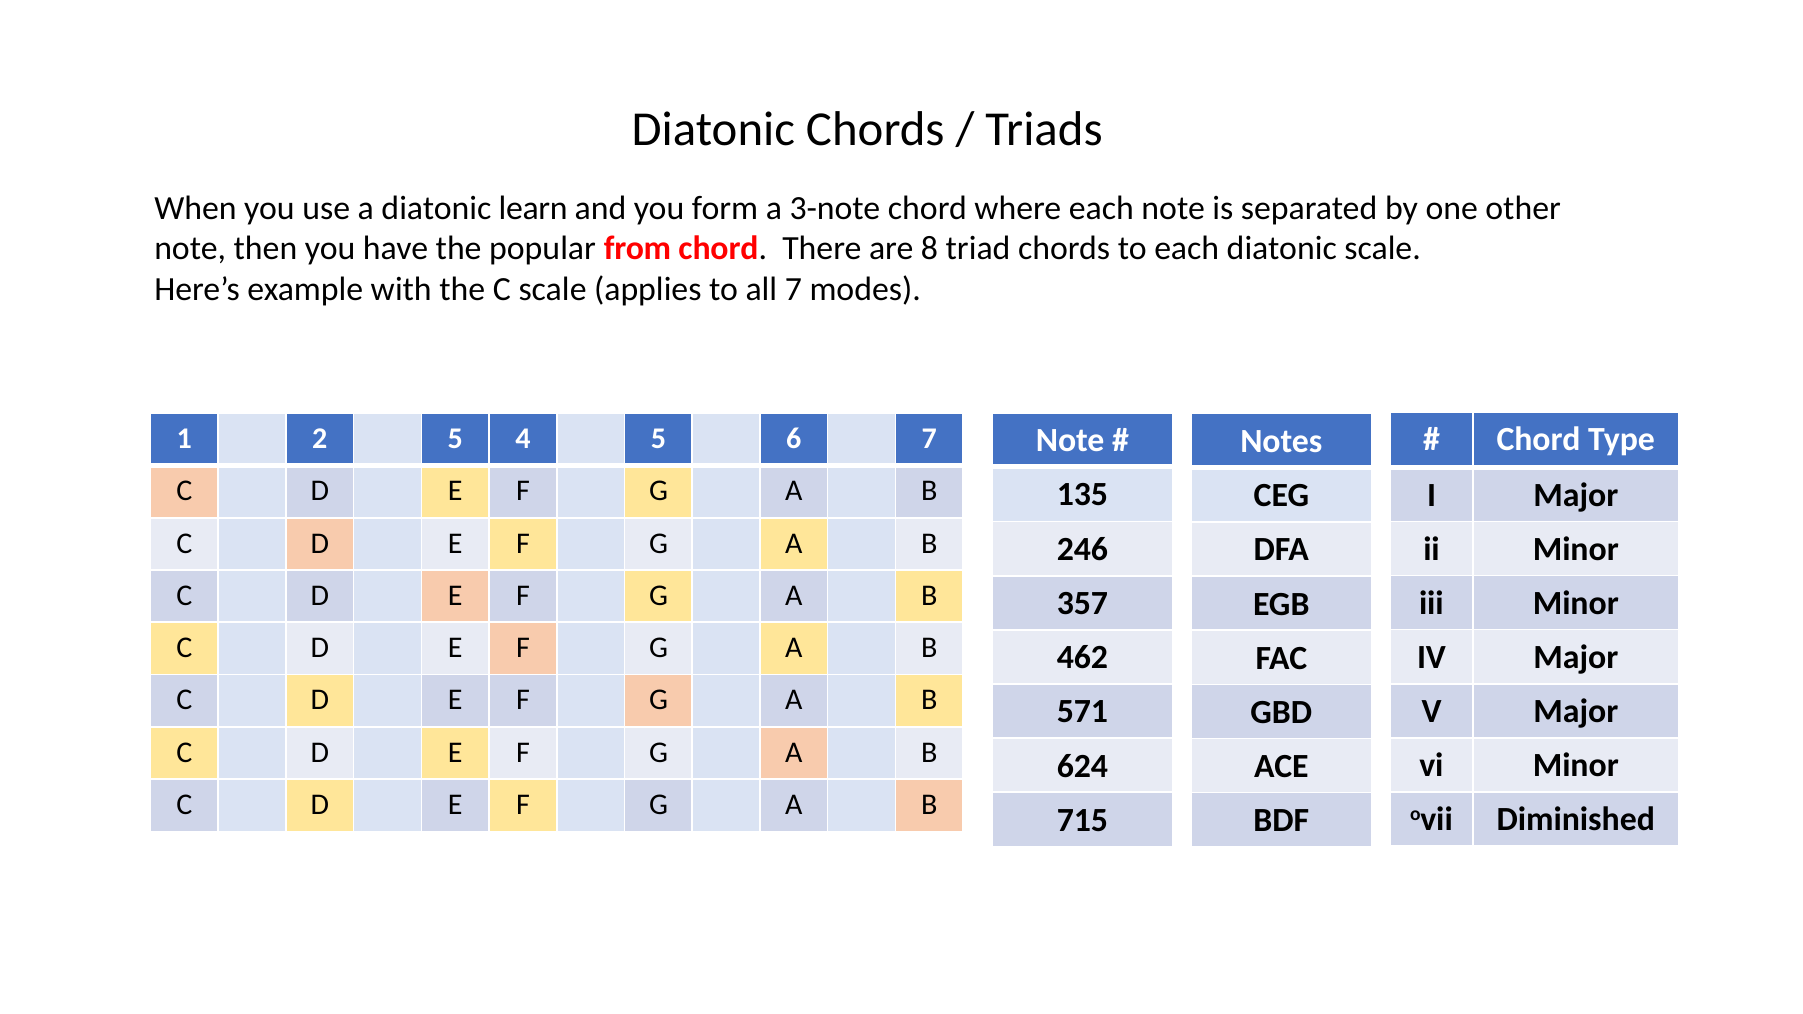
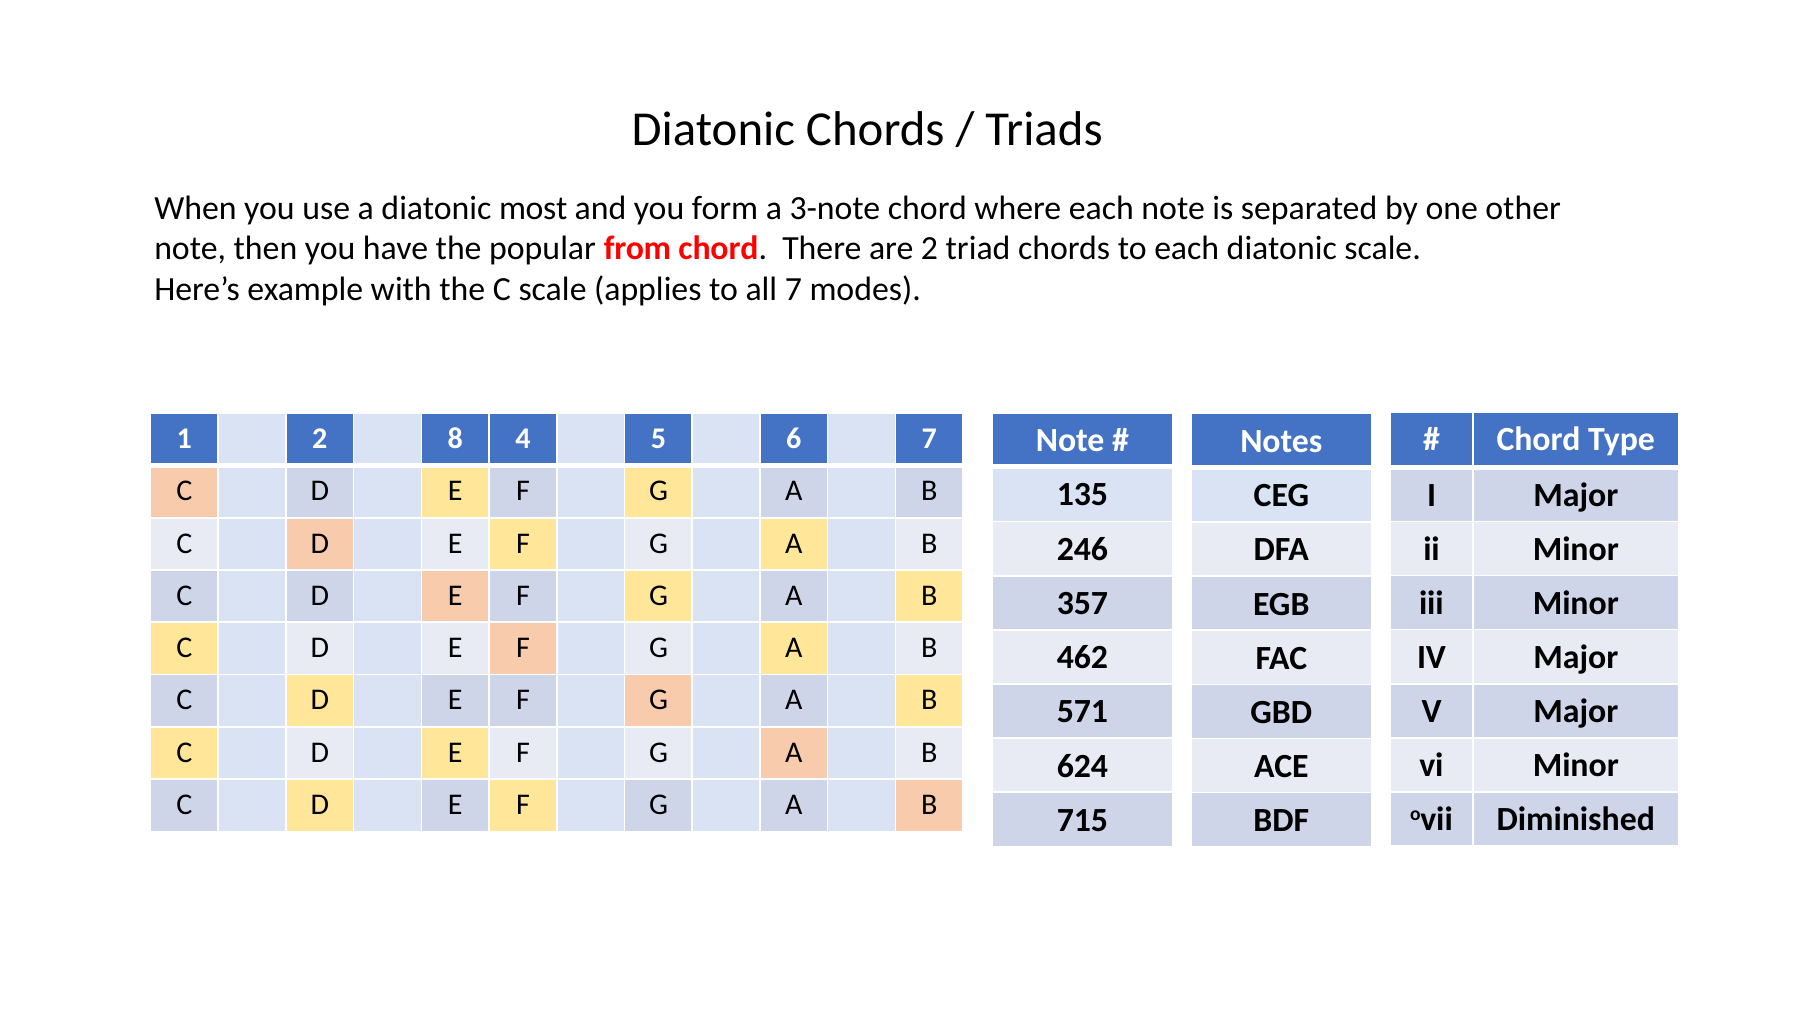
learn: learn -> most
are 8: 8 -> 2
2 5: 5 -> 8
